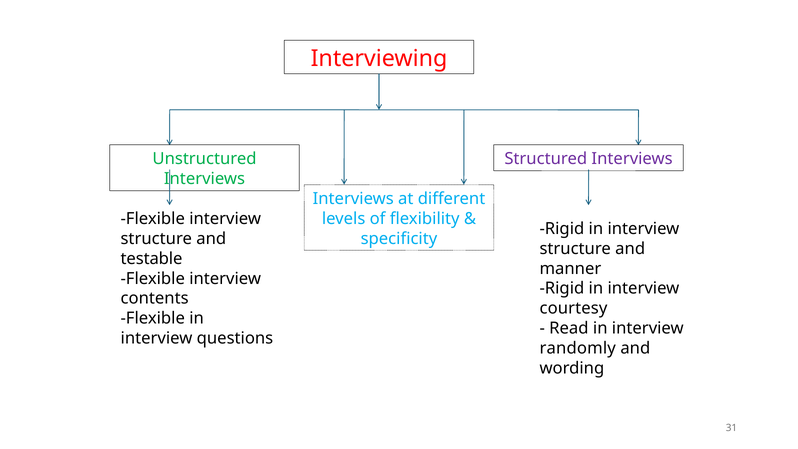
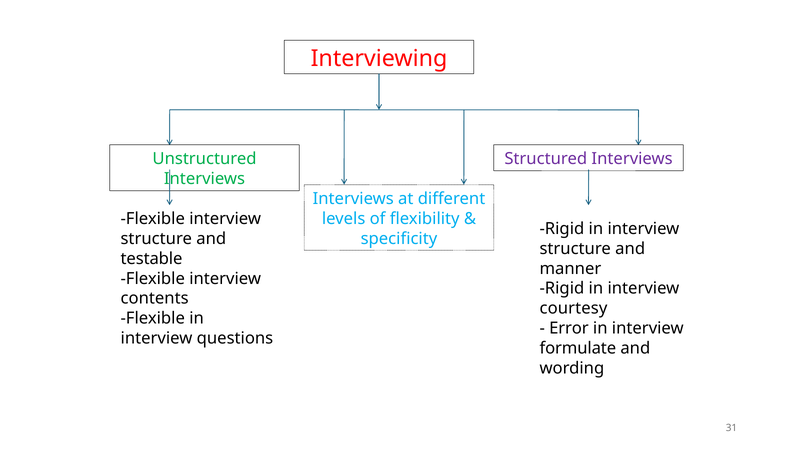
Read: Read -> Error
randomly: randomly -> formulate
